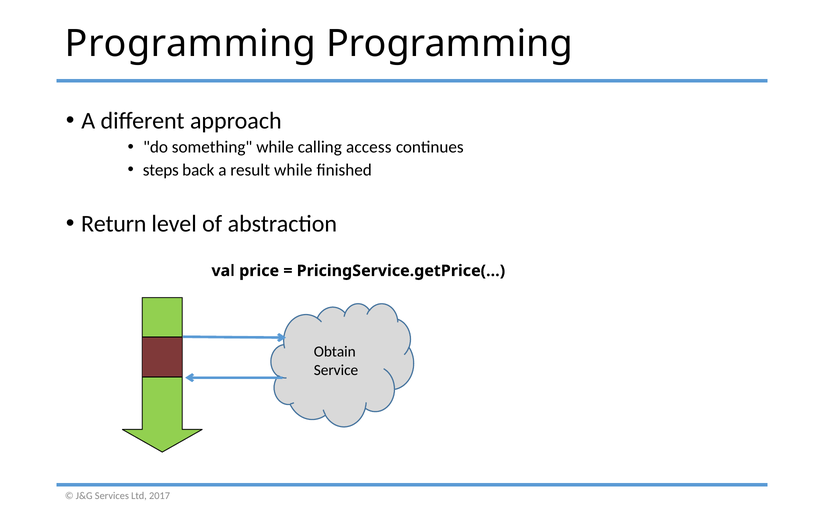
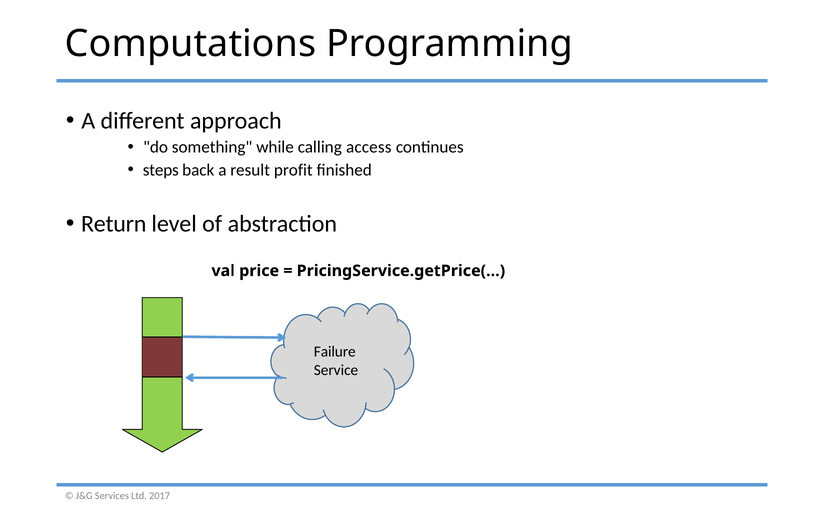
Programming at (190, 44): Programming -> Computations
result while: while -> profit
Obtain: Obtain -> Failure
